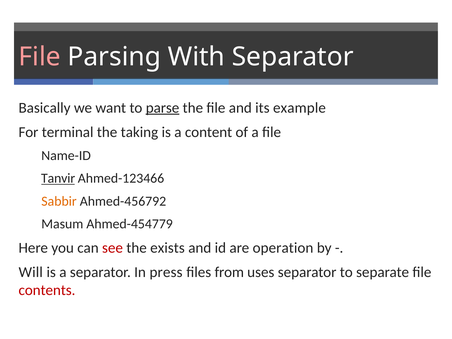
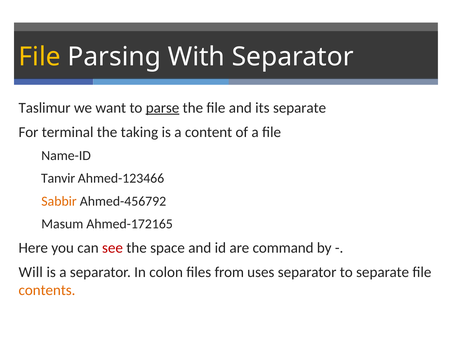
File at (40, 57) colour: pink -> yellow
Basically: Basically -> Taslimur
its example: example -> separate
Tanvir underline: present -> none
Ahmed-454779: Ahmed-454779 -> Ahmed-172165
exists: exists -> space
operation: operation -> command
press: press -> colon
contents colour: red -> orange
